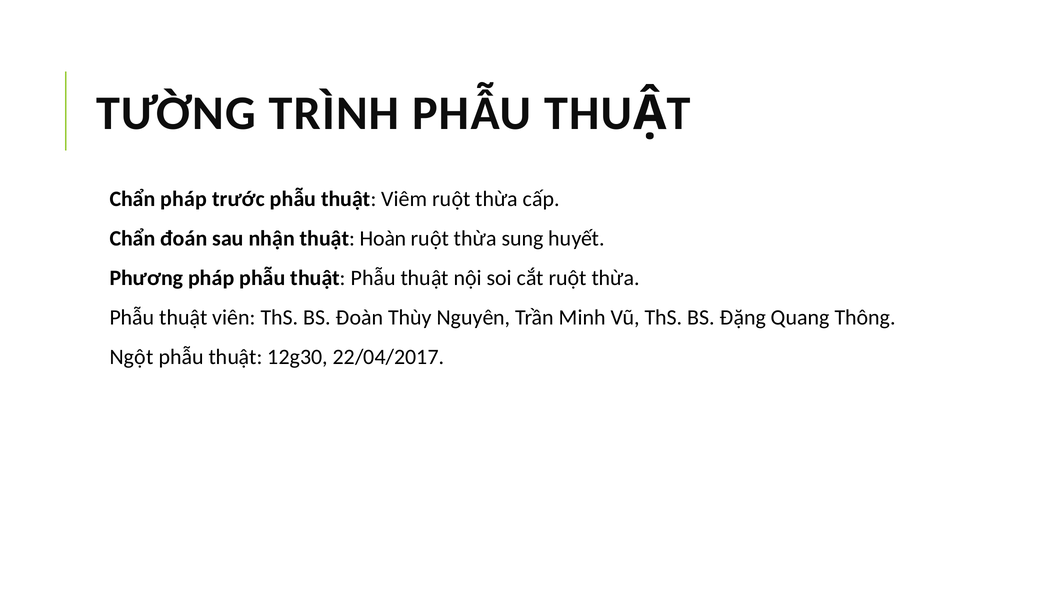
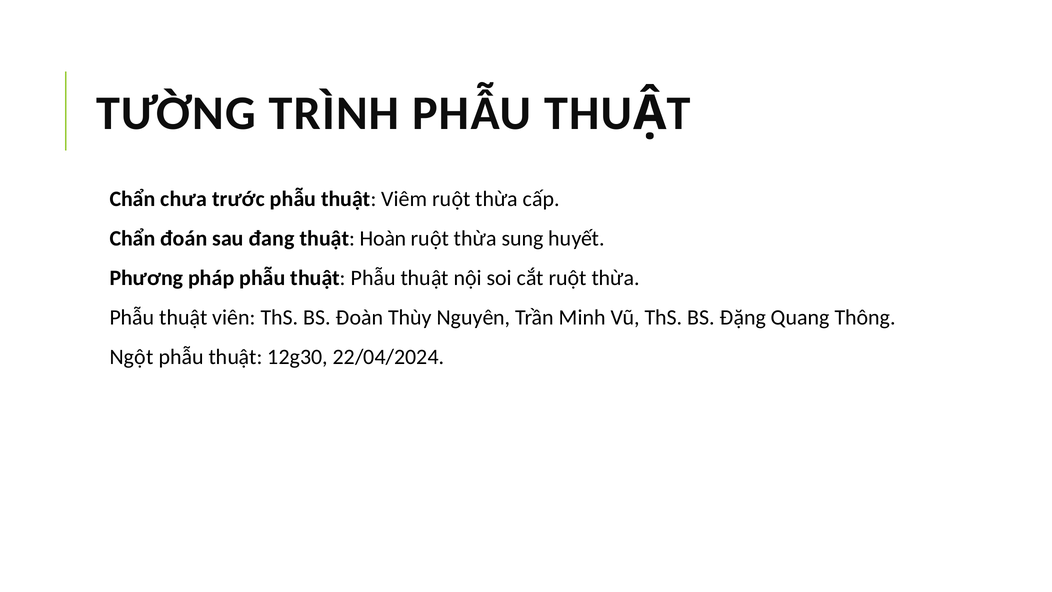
Chẩn pháp: pháp -> chưa
nhận: nhận -> đang
22/04/2017: 22/04/2017 -> 22/04/2024
